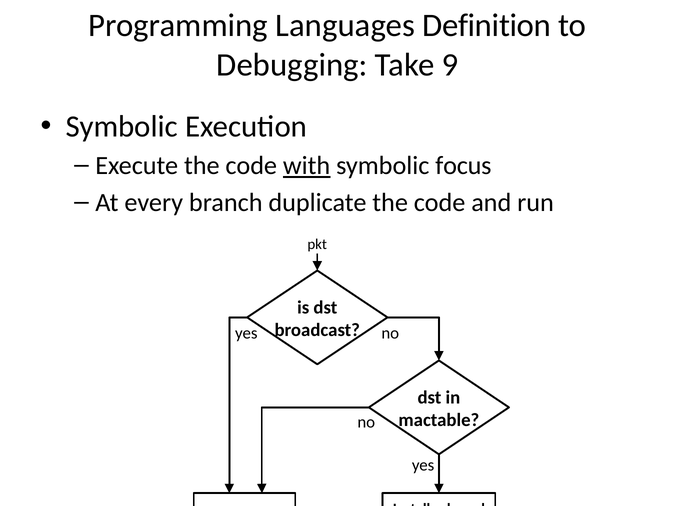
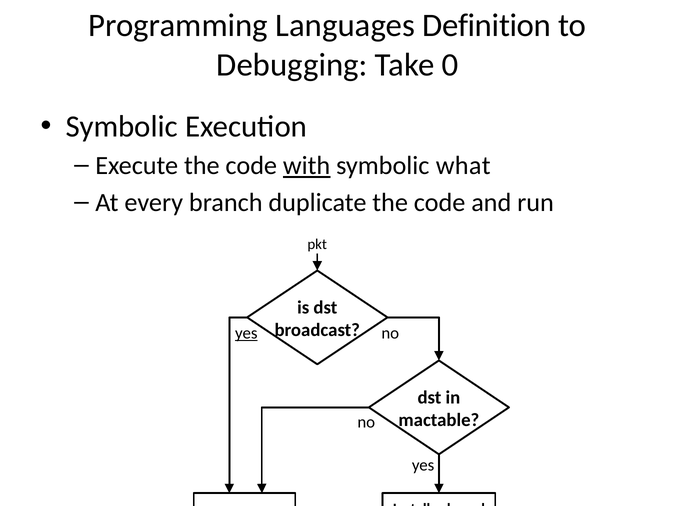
9: 9 -> 0
focus: focus -> what
yes at (246, 333) underline: none -> present
